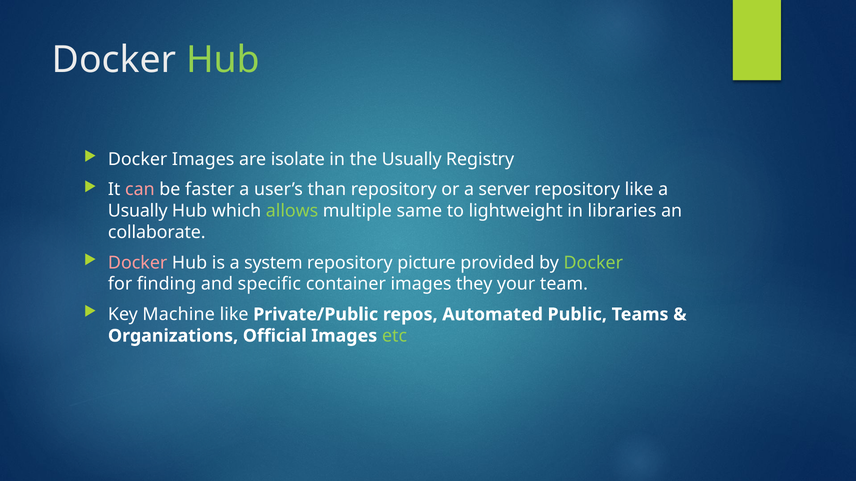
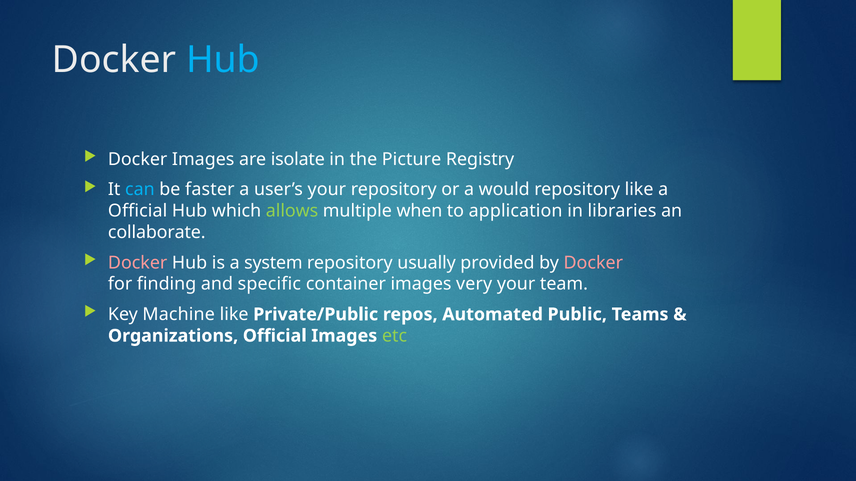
Hub at (223, 60) colour: light green -> light blue
the Usually: Usually -> Picture
can colour: pink -> light blue
user’s than: than -> your
server: server -> would
Usually at (138, 211): Usually -> Official
same: same -> when
lightweight: lightweight -> application
picture: picture -> usually
Docker at (593, 263) colour: light green -> pink
they: they -> very
